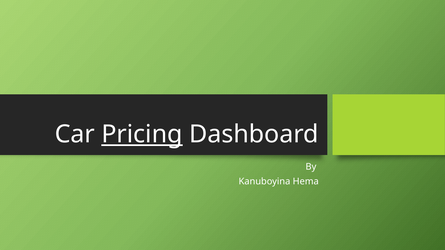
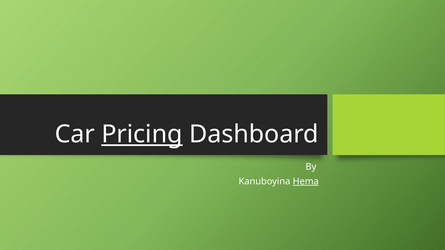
Hema underline: none -> present
